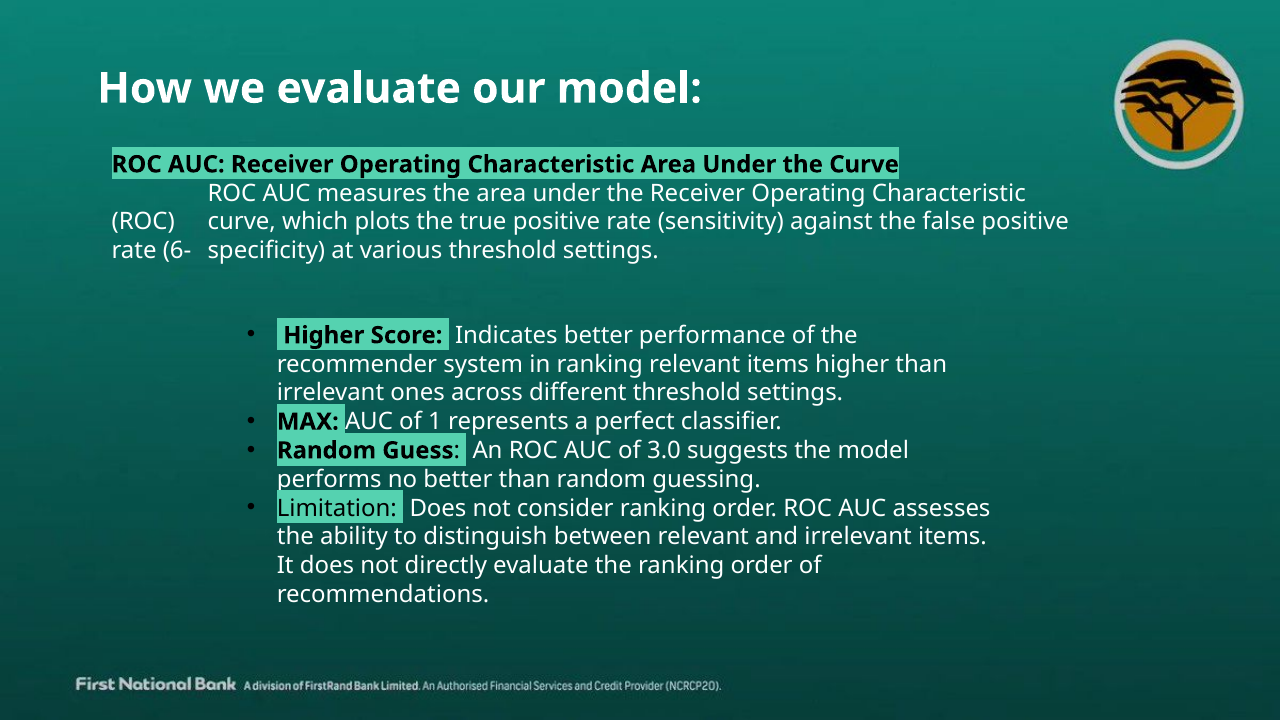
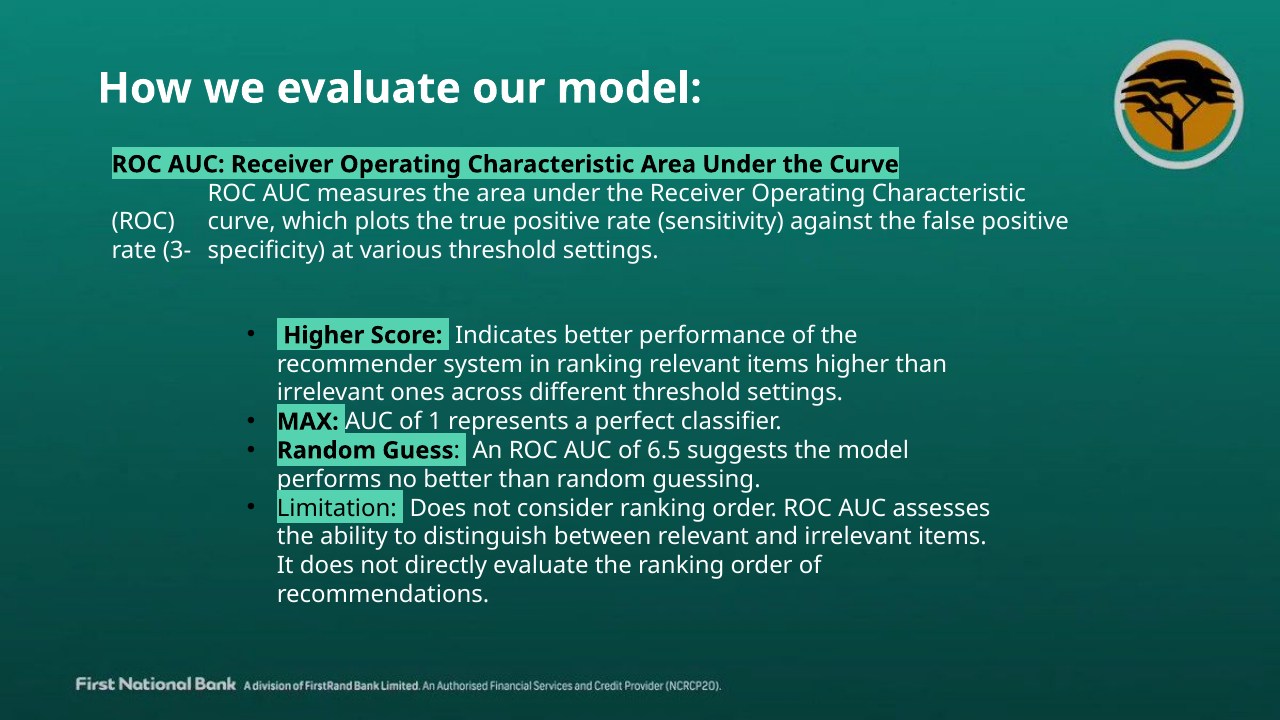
6-: 6- -> 3-
3.0: 3.0 -> 6.5
